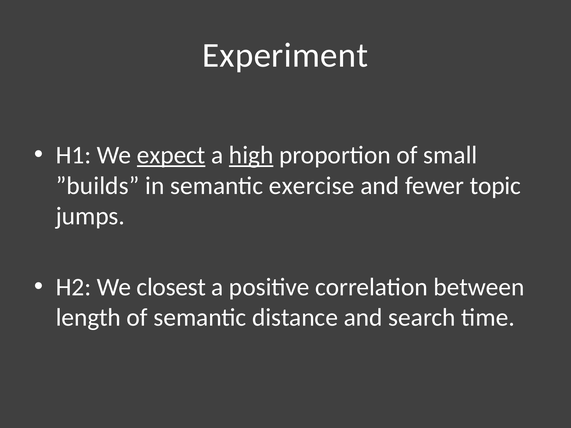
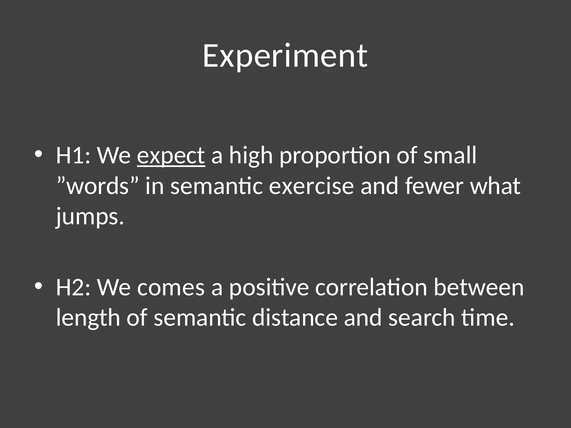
high underline: present -> none
”builds: ”builds -> ”words
topic: topic -> what
closest: closest -> comes
